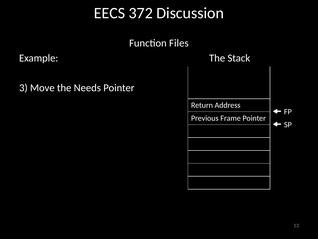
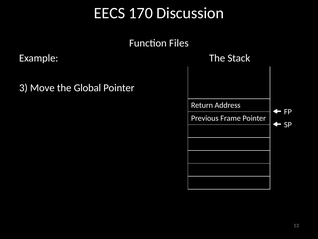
372: 372 -> 170
Needs: Needs -> Global
